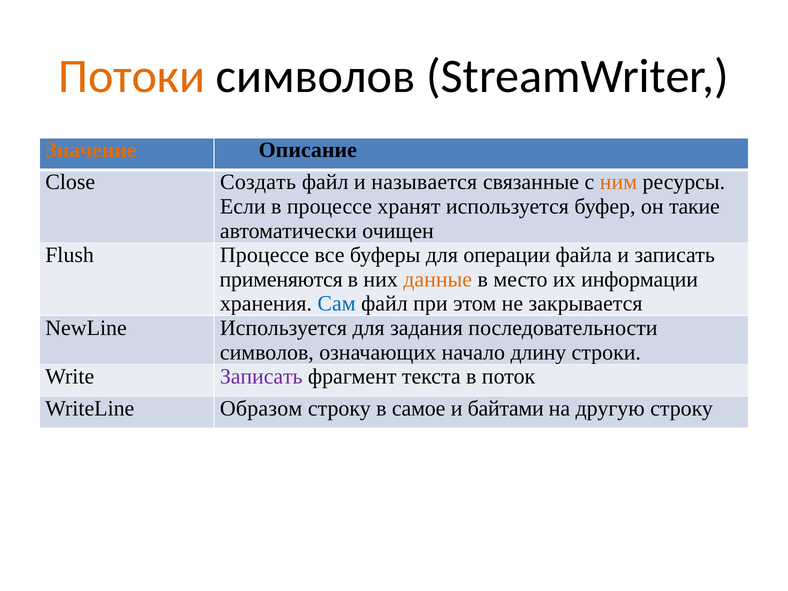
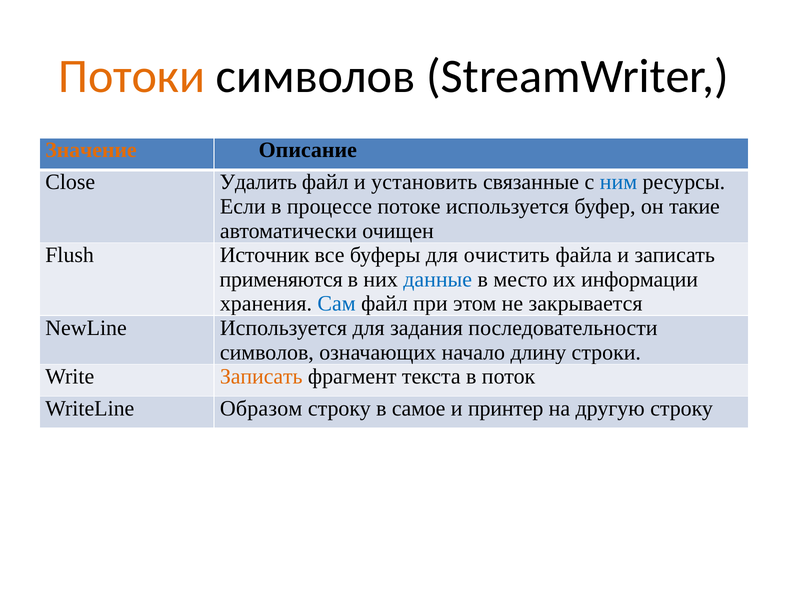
Создать: Создать -> Удалить
называется: называется -> установить
ним colour: orange -> blue
хранят: хранят -> потоке
Flush Процессе: Процессе -> Источник
операции: операции -> очистить
данные colour: orange -> blue
Записать at (261, 377) colour: purple -> orange
байтами: байтами -> принтер
